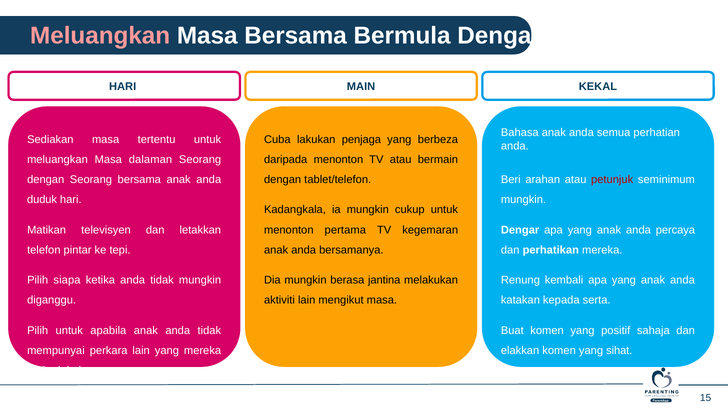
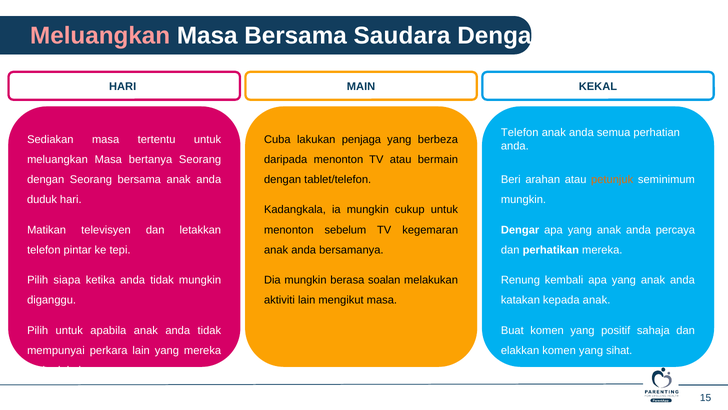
Bermula: Bermula -> Saudara
Bahasa at (520, 133): Bahasa -> Telefon
dalaman: dalaman -> bertanya
petunjuk colour: red -> orange
pertama: pertama -> sebelum
jantina: jantina -> soalan
kepada serta: serta -> anak
